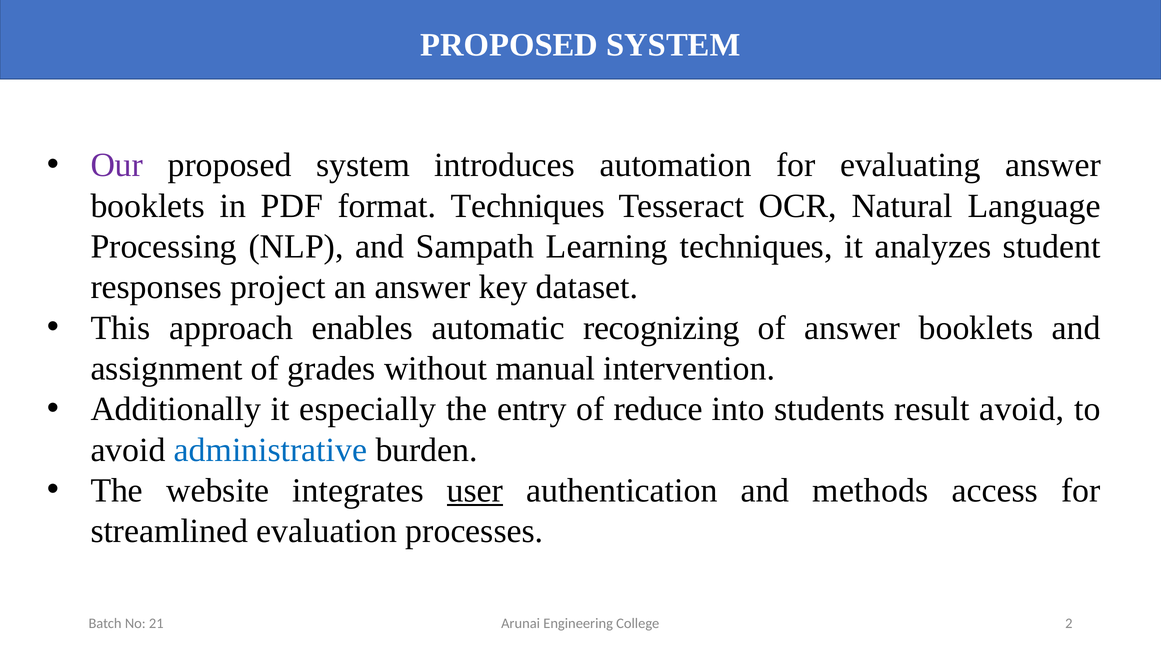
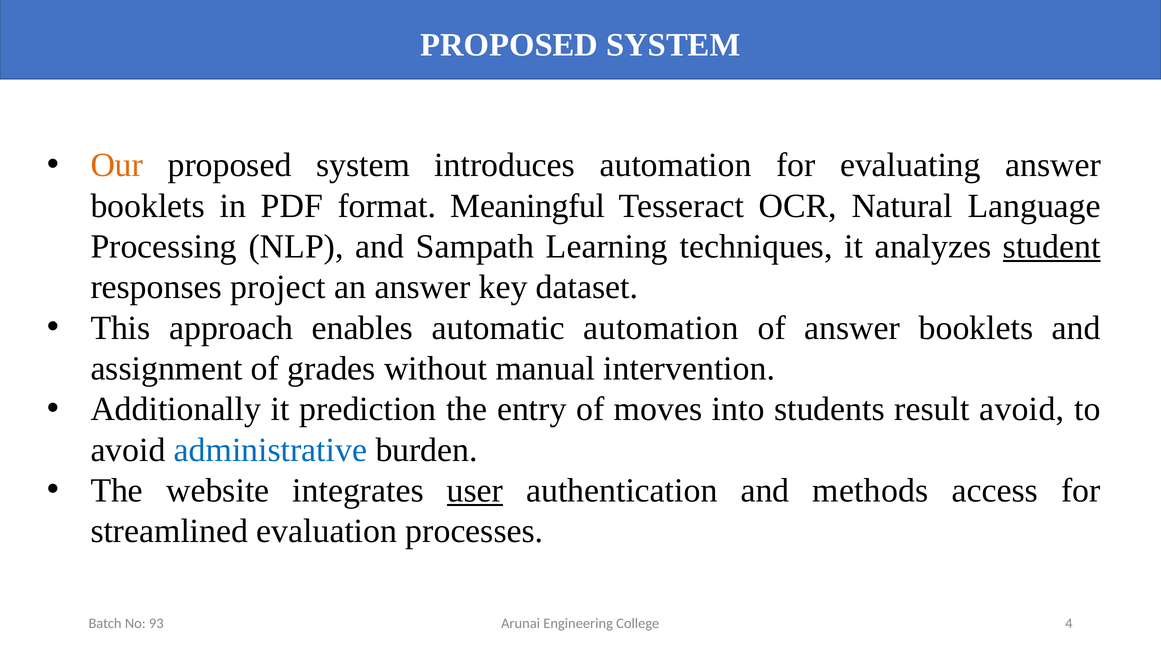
Our colour: purple -> orange
format Techniques: Techniques -> Meaningful
student underline: none -> present
automatic recognizing: recognizing -> automation
especially: especially -> prediction
reduce: reduce -> moves
2: 2 -> 4
21: 21 -> 93
